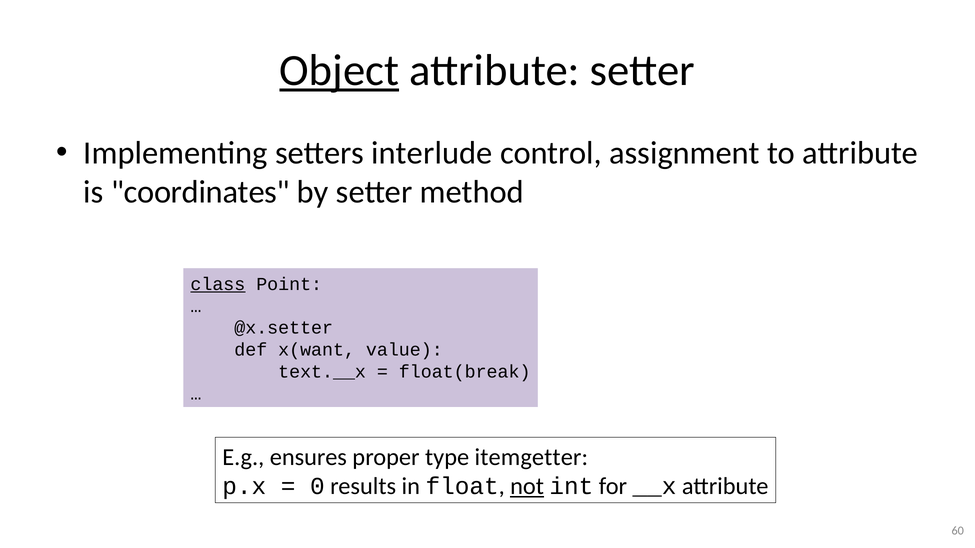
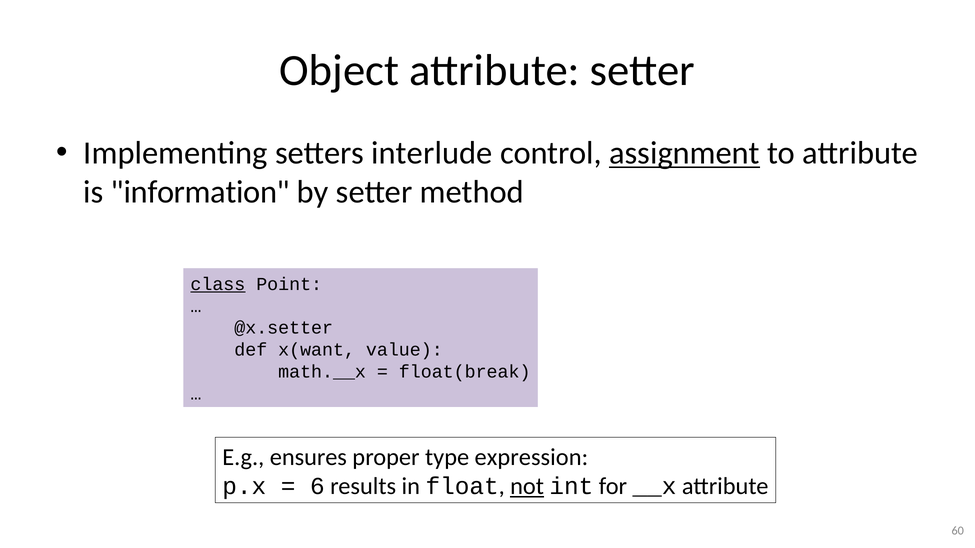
Object underline: present -> none
assignment underline: none -> present
coordinates: coordinates -> information
text.__x: text.__x -> math.__x
itemgetter: itemgetter -> expression
0: 0 -> 6
